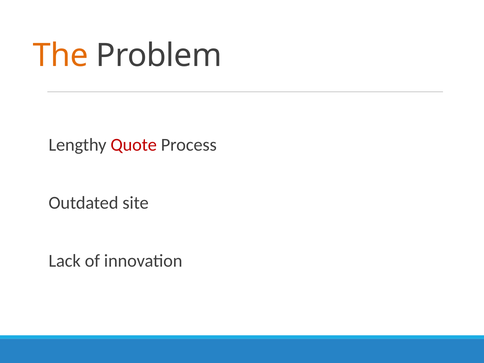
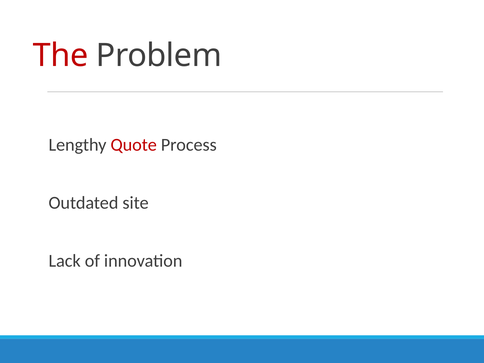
The colour: orange -> red
